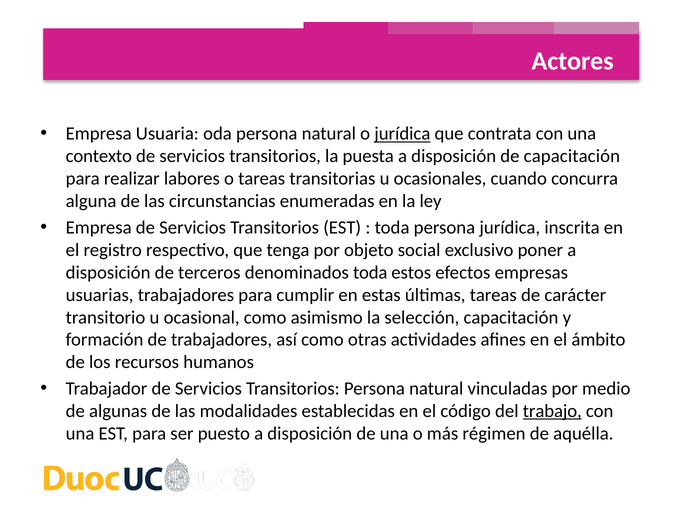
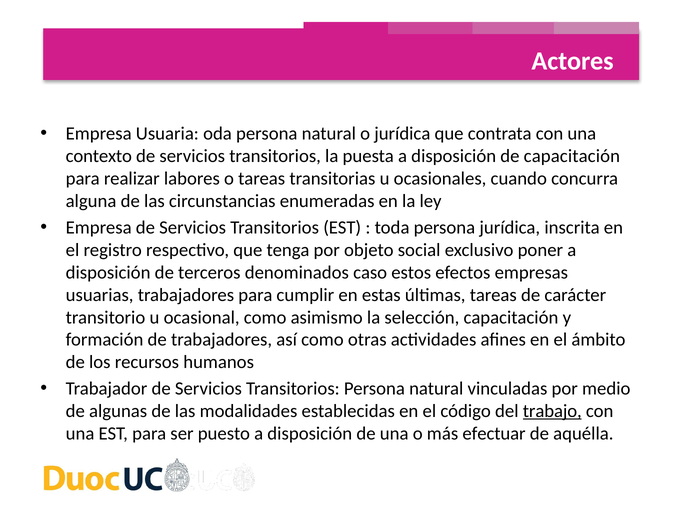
jurídica at (402, 134) underline: present -> none
denominados toda: toda -> caso
régimen: régimen -> efectuar
